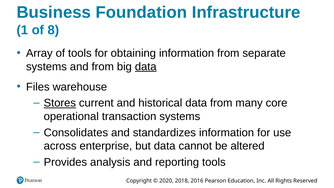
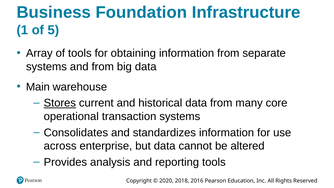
8: 8 -> 5
data at (146, 67) underline: present -> none
Files: Files -> Main
